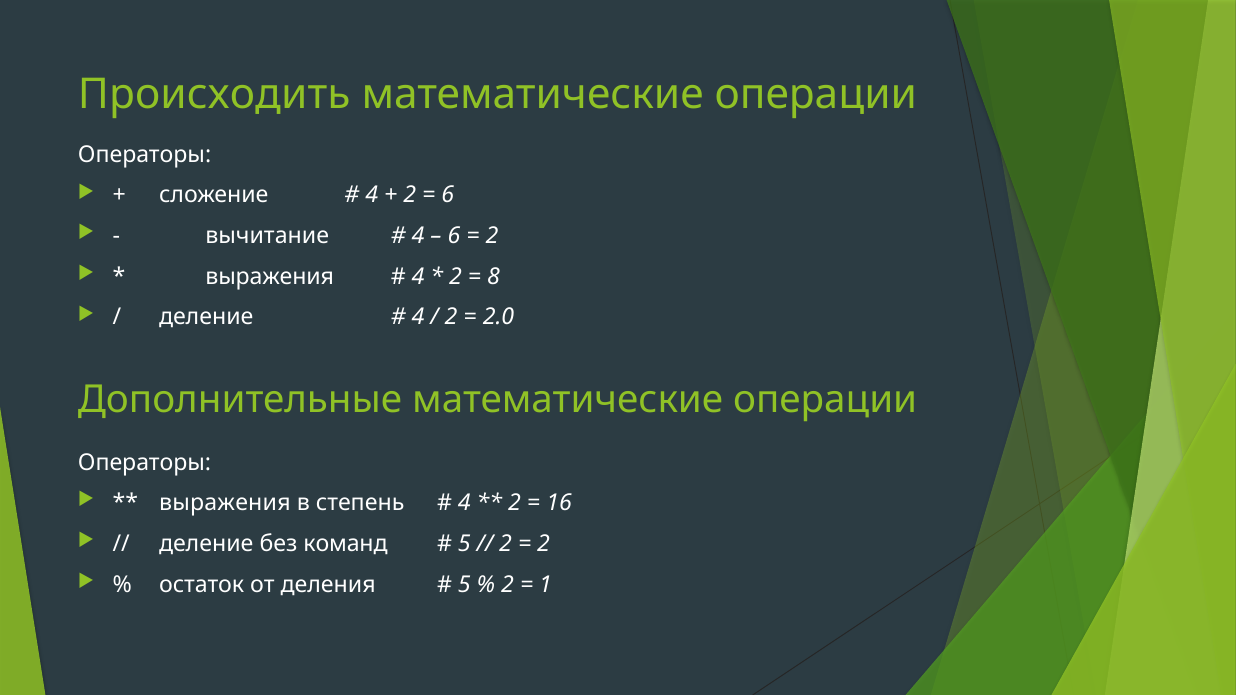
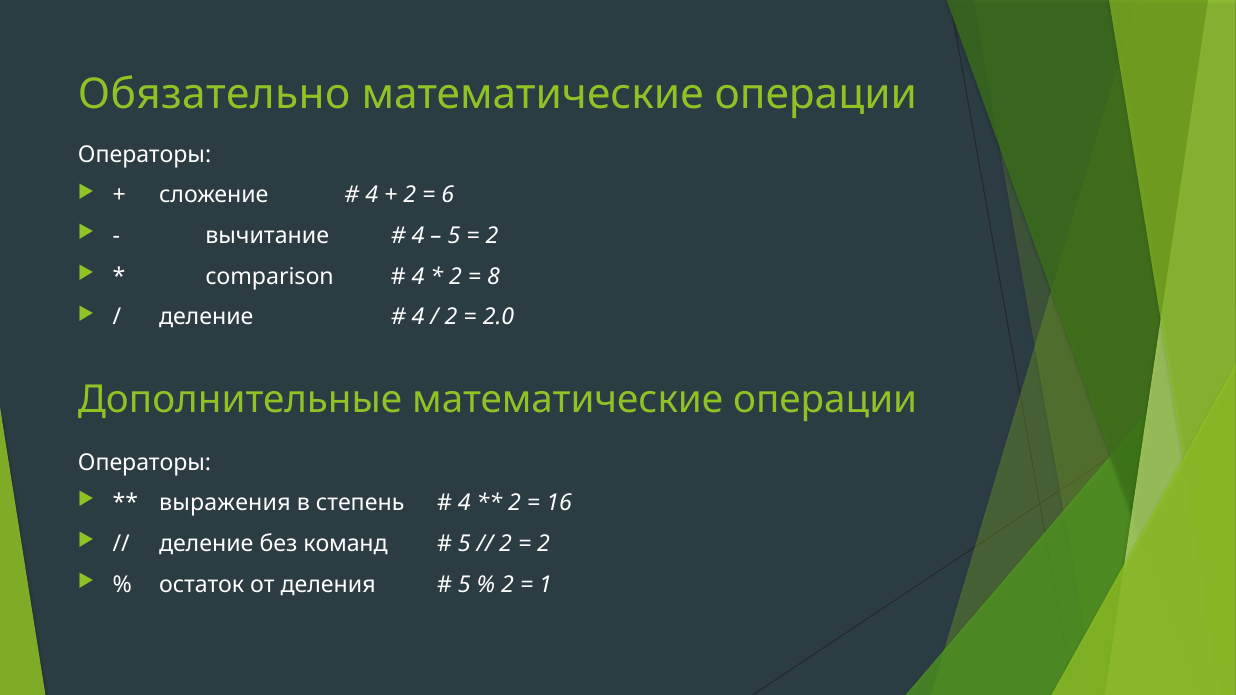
Происходить: Происходить -> Обязательно
6 at (454, 236): 6 -> 5
выражения at (270, 277): выражения -> comparison
